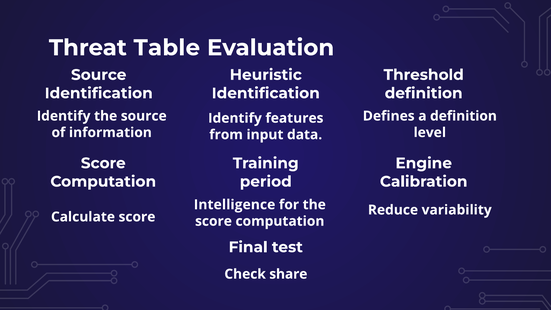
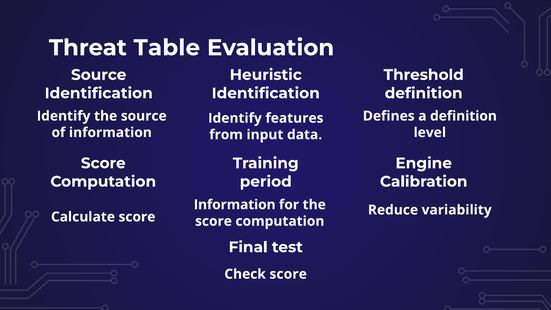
Intelligence at (235, 205): Intelligence -> Information
Check share: share -> score
